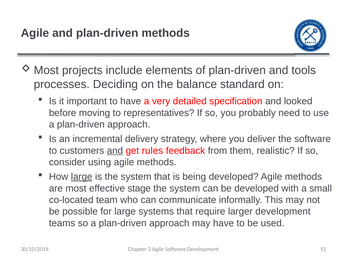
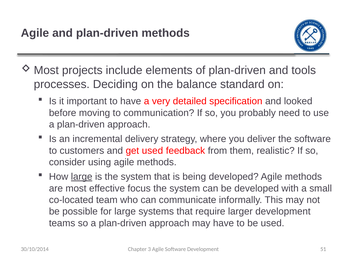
representatives: representatives -> communication
and at (115, 150) underline: present -> none
get rules: rules -> used
stage: stage -> focus
